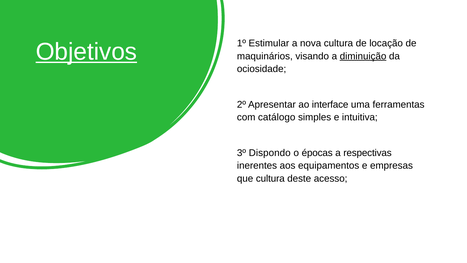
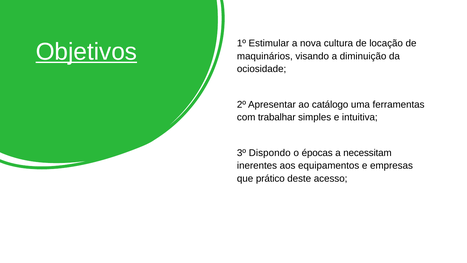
diminuição underline: present -> none
interface: interface -> catálogo
catálogo: catálogo -> trabalhar
respectivas: respectivas -> necessitam
que cultura: cultura -> prático
